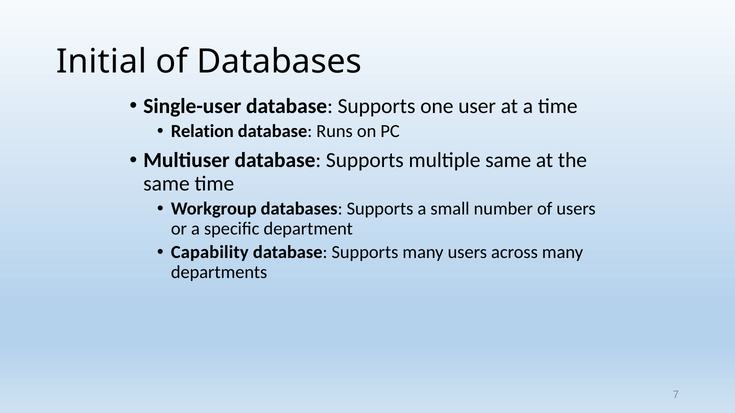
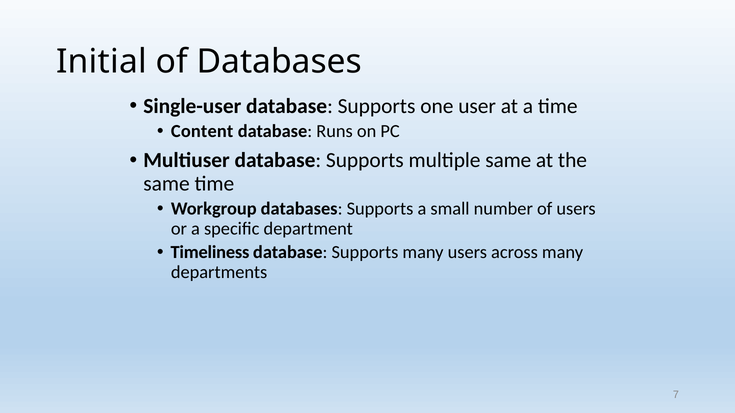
Relation: Relation -> Content
Capability: Capability -> Timeliness
